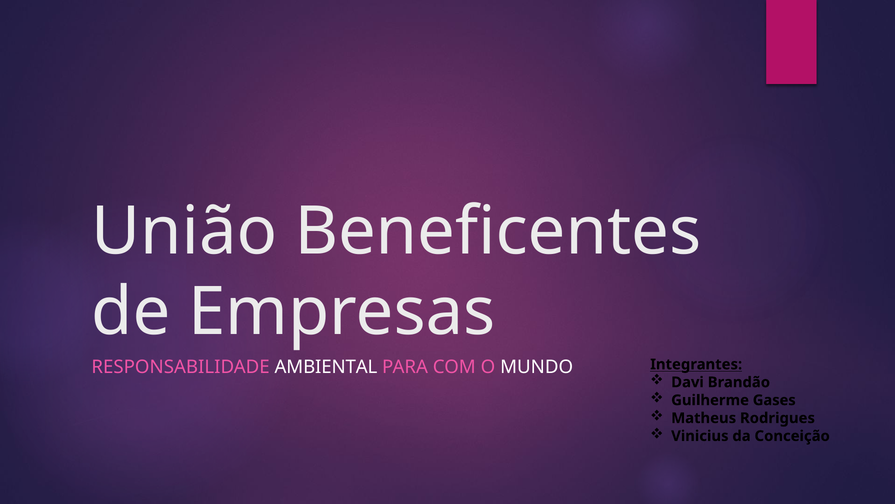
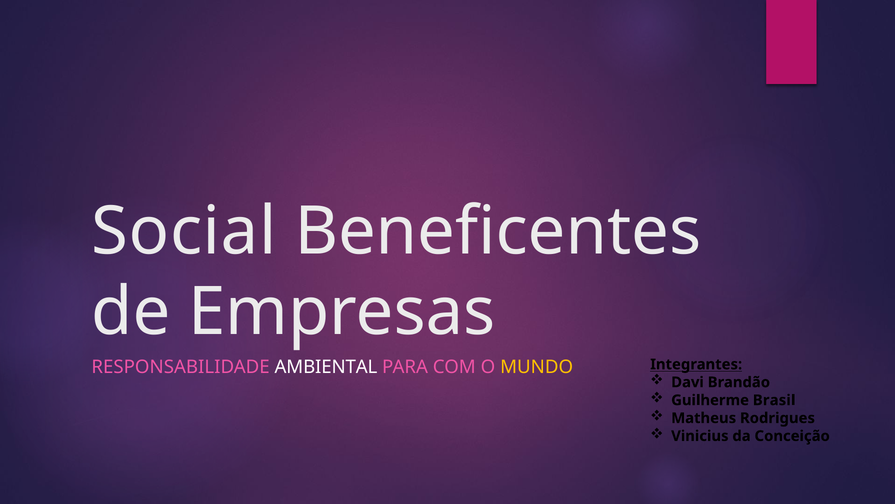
União: União -> Social
MUNDO colour: white -> yellow
Gases: Gases -> Brasil
